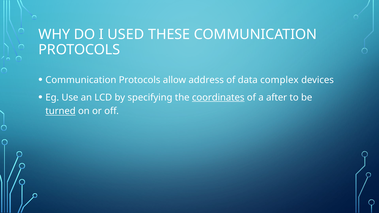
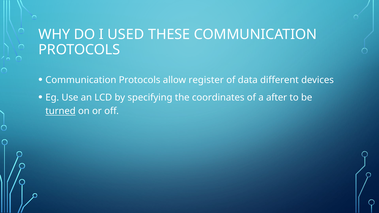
address: address -> register
complex: complex -> different
coordinates underline: present -> none
